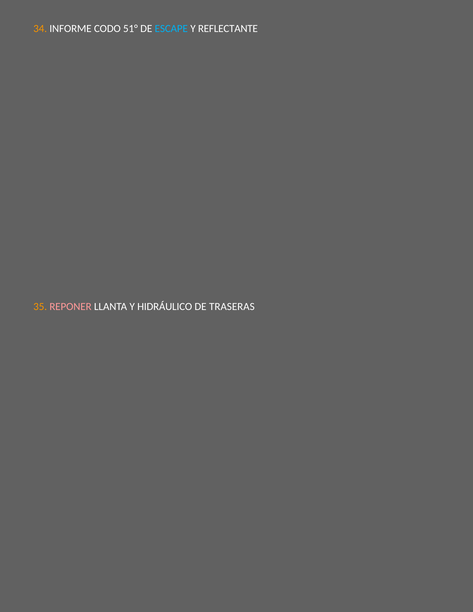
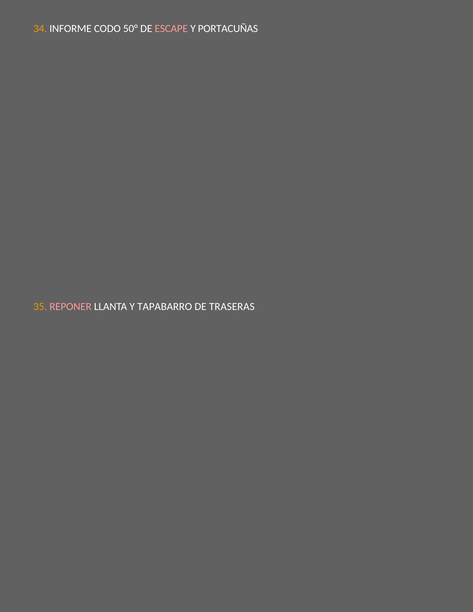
51°: 51° -> 50°
ESCAPE colour: light blue -> pink
REFLECTANTE: REFLECTANTE -> PORTACUÑAS
HIDRÁULICO: HIDRÁULICO -> TAPABARRO
